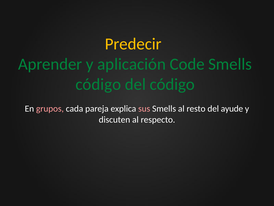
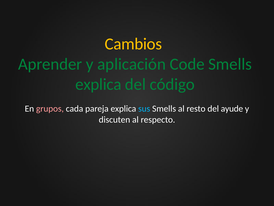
Predecir: Predecir -> Cambios
código at (98, 84): código -> explica
sus colour: pink -> light blue
